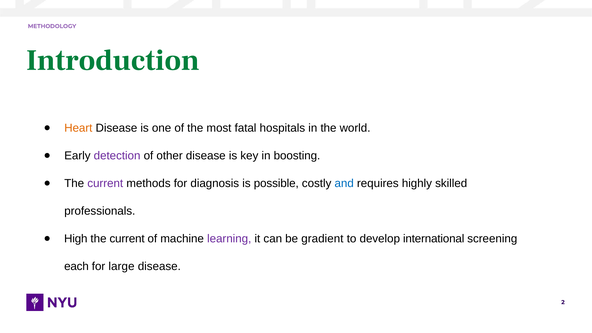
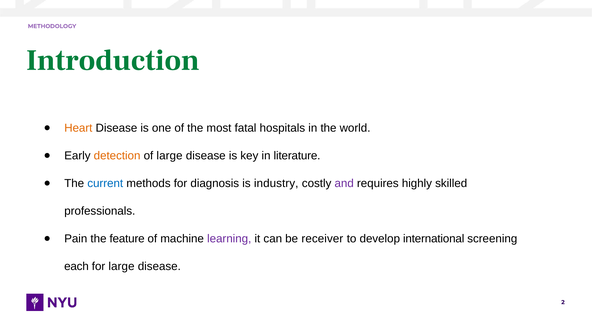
detection colour: purple -> orange
of other: other -> large
boosting: boosting -> literature
current at (105, 183) colour: purple -> blue
possible: possible -> industry
and colour: blue -> purple
High: High -> Pain
current at (127, 239): current -> feature
gradient: gradient -> receiver
